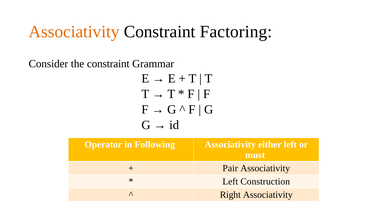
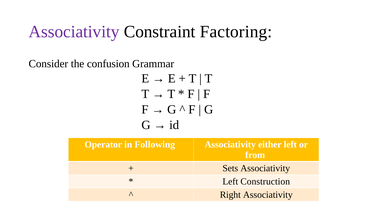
Associativity at (74, 32) colour: orange -> purple
the constraint: constraint -> confusion
must: must -> from
Pair: Pair -> Sets
